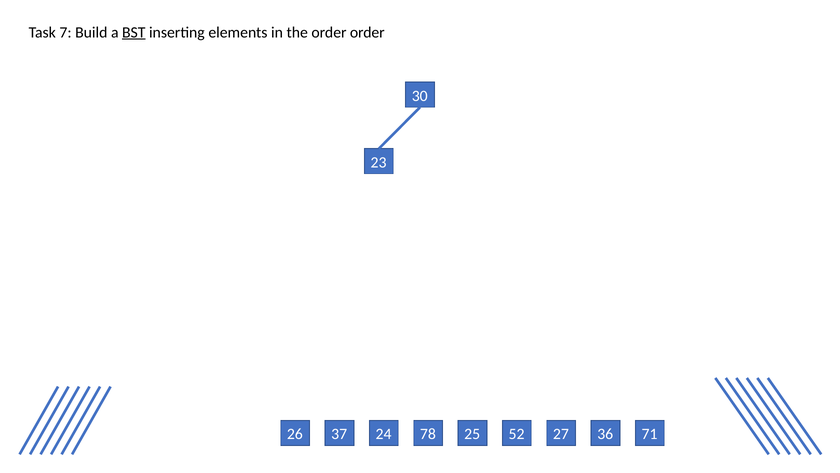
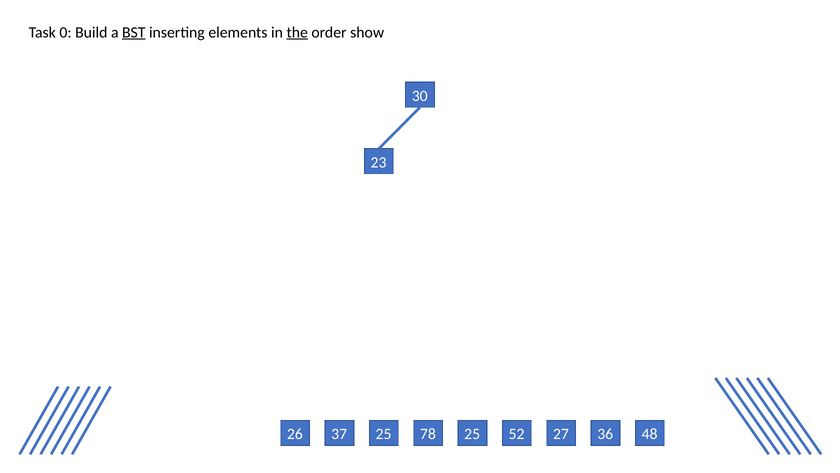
7: 7 -> 0
the underline: none -> present
order order: order -> show
37 24: 24 -> 25
71: 71 -> 48
